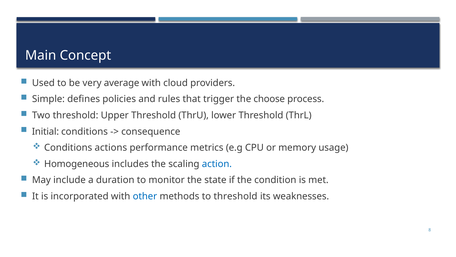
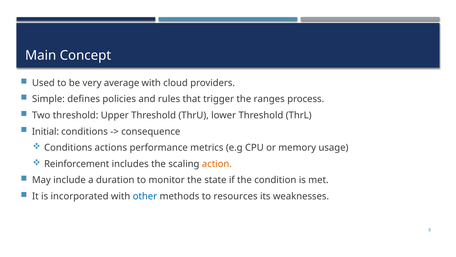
choose: choose -> ranges
Homogeneous: Homogeneous -> Reinforcement
action colour: blue -> orange
to threshold: threshold -> resources
